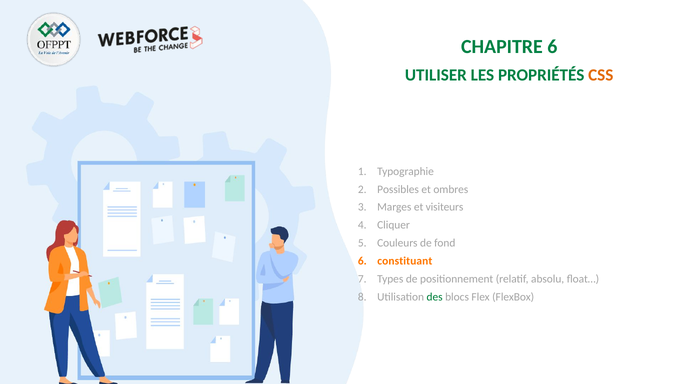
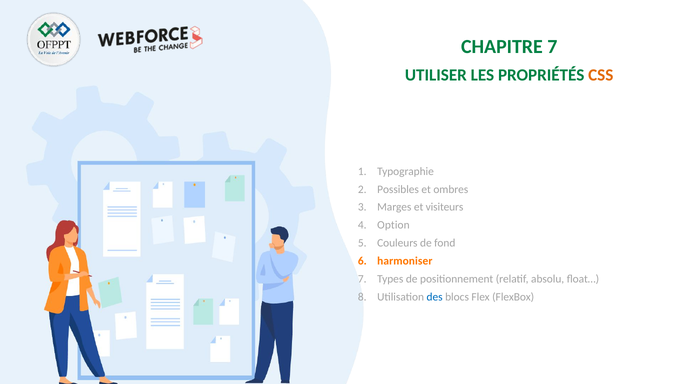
CHAPITRE 6: 6 -> 7
Cliquer: Cliquer -> Option
constituant: constituant -> harmoniser
des colour: green -> blue
